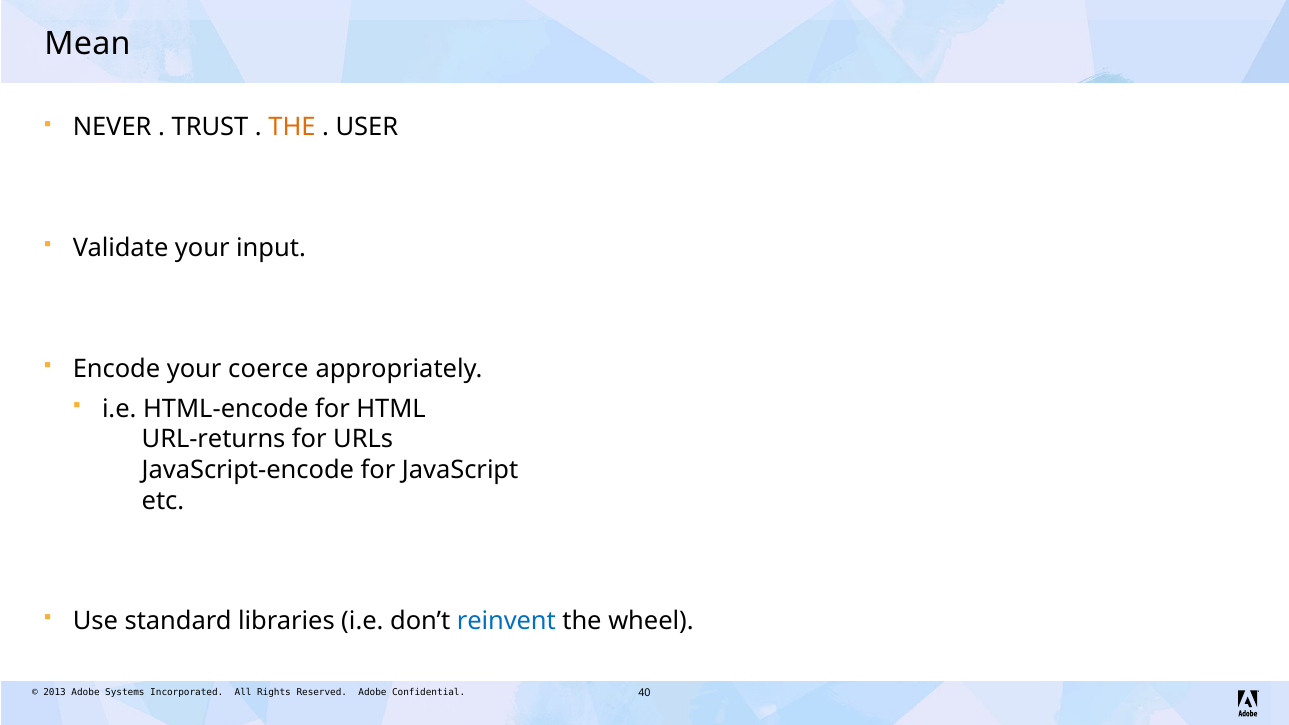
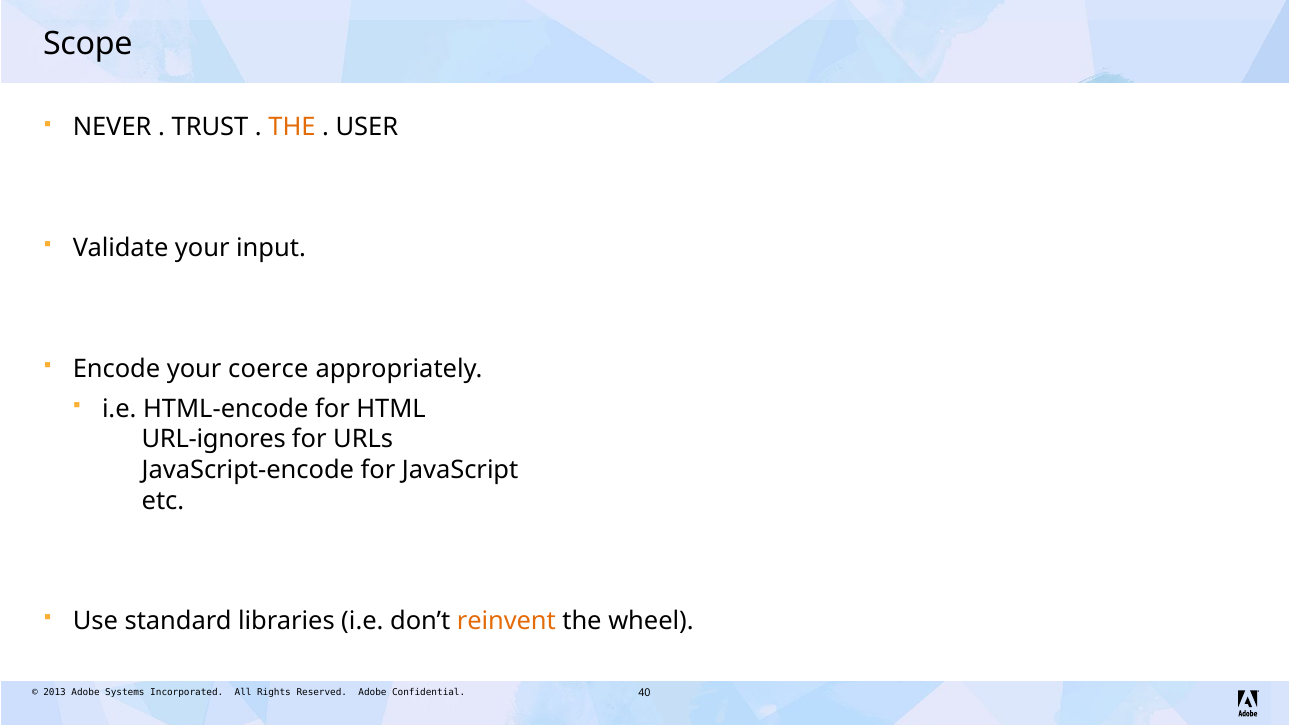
Mean: Mean -> Scope
URL-returns: URL-returns -> URL-ignores
reinvent colour: blue -> orange
